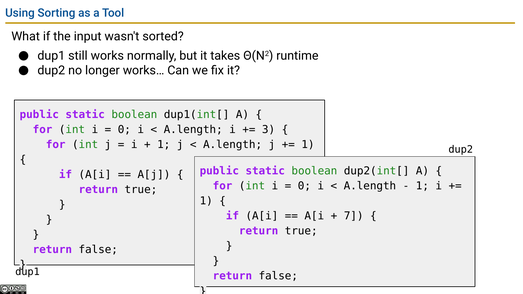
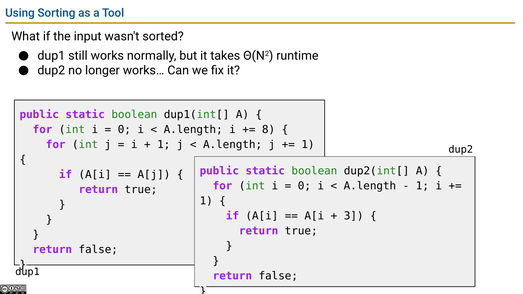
3: 3 -> 8
7: 7 -> 3
